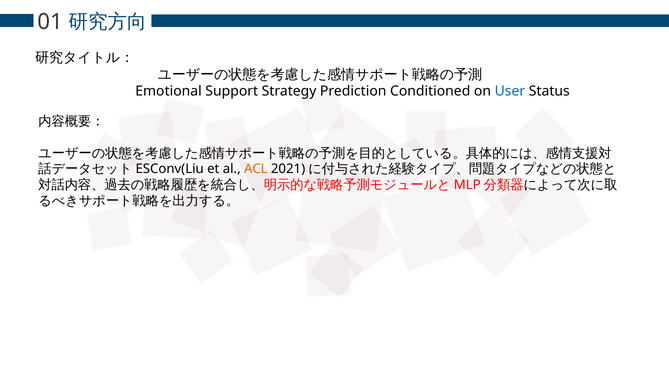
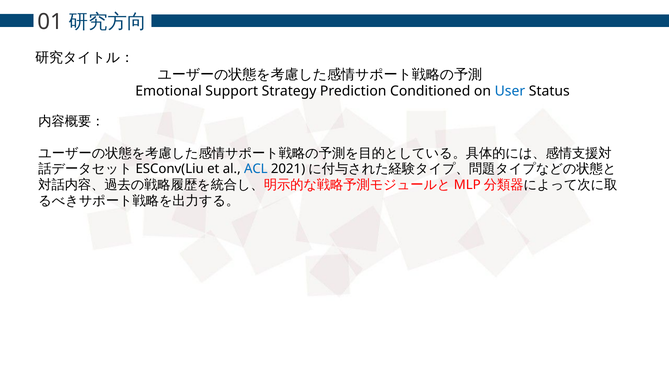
ACL colour: orange -> blue
